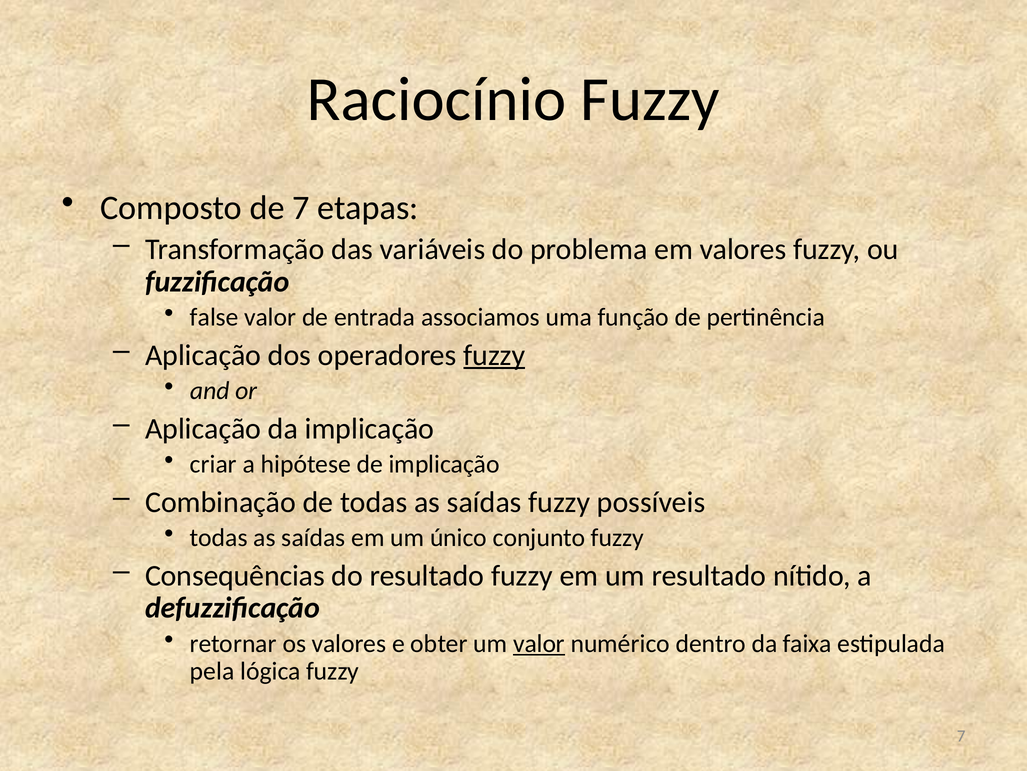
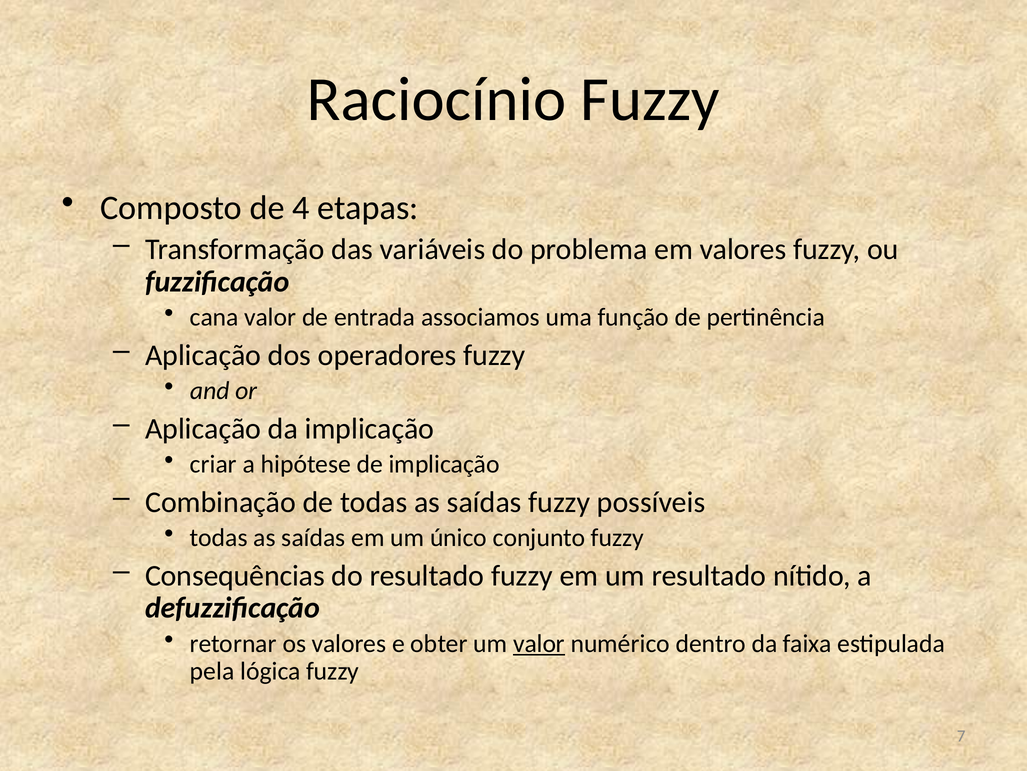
de 7: 7 -> 4
false: false -> cana
fuzzy at (494, 355) underline: present -> none
